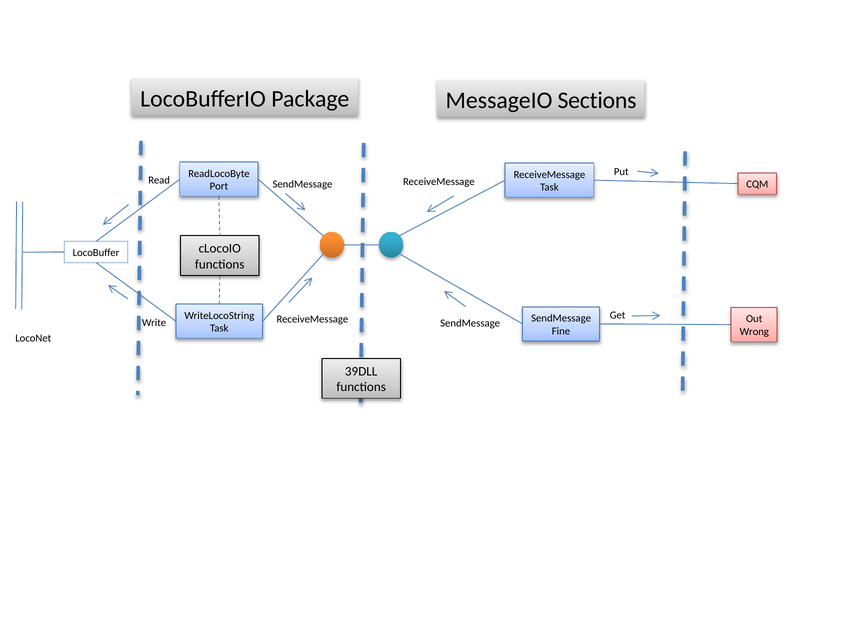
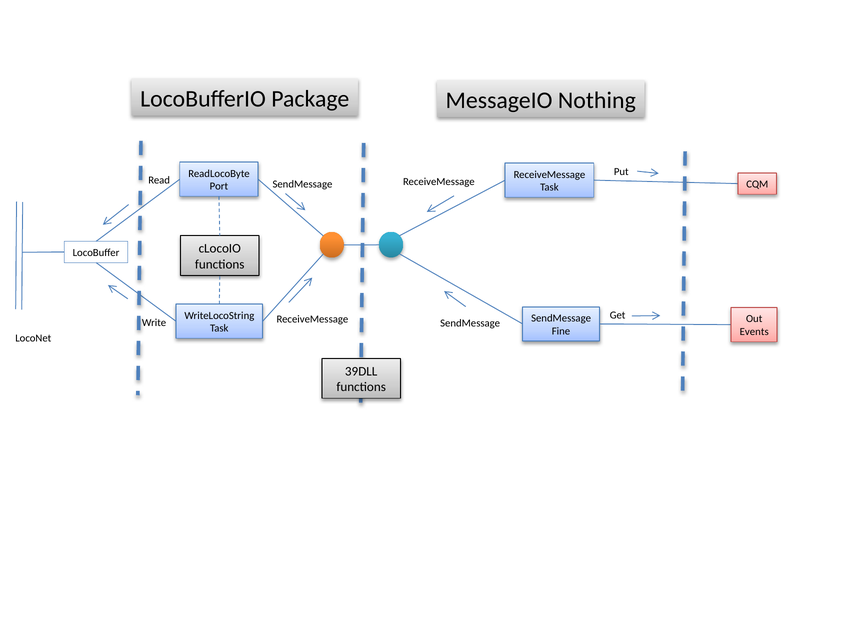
Sections: Sections -> Nothing
Wrong: Wrong -> Events
